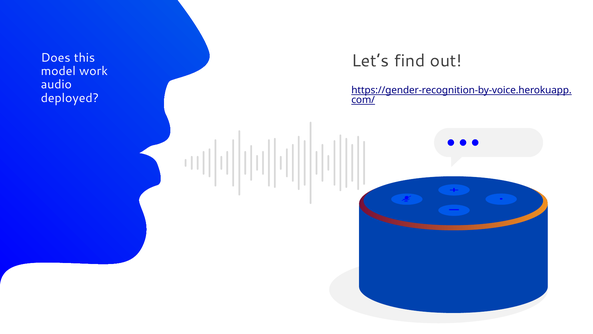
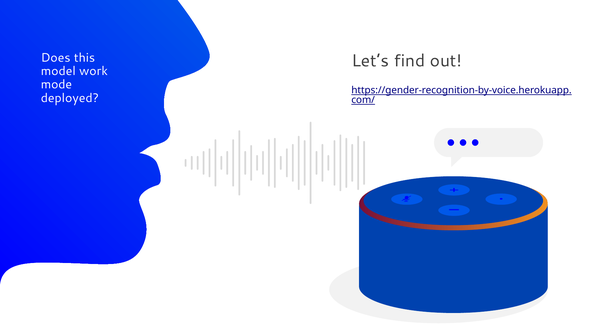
audio: audio -> mode
